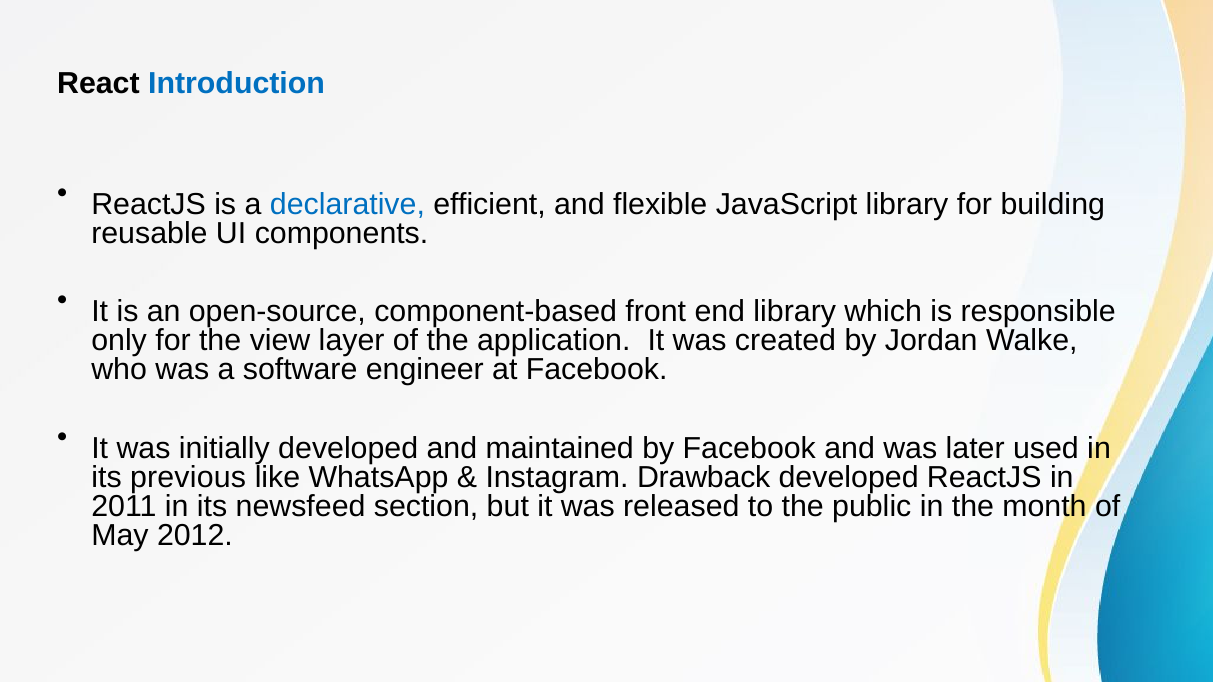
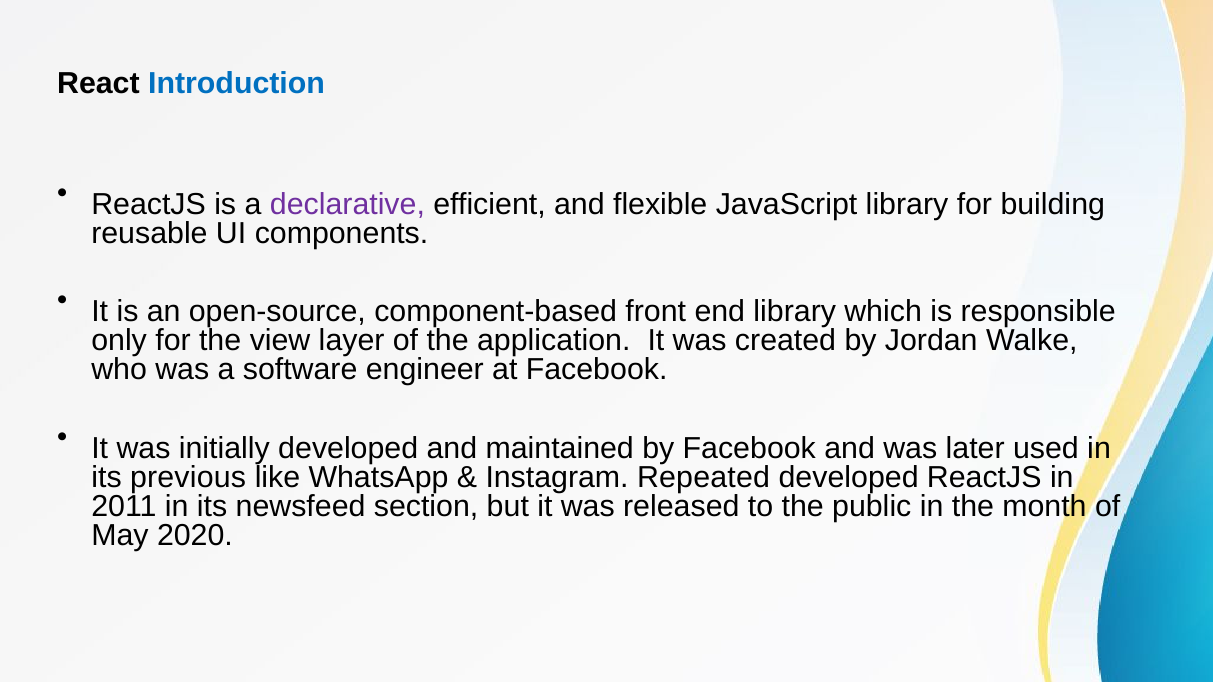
declarative colour: blue -> purple
Drawback: Drawback -> Repeated
2012: 2012 -> 2020
